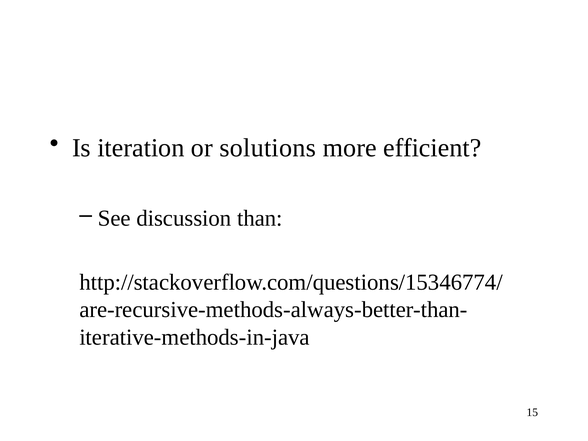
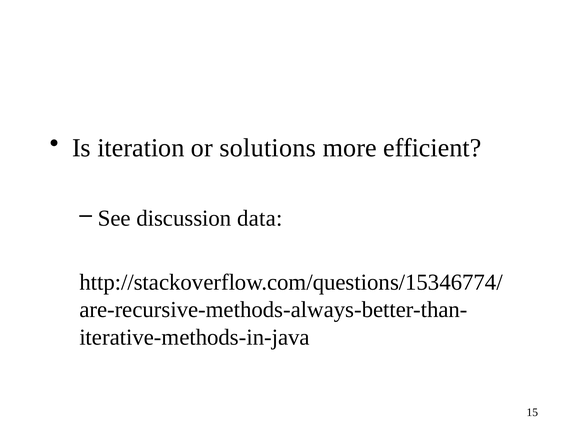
than: than -> data
